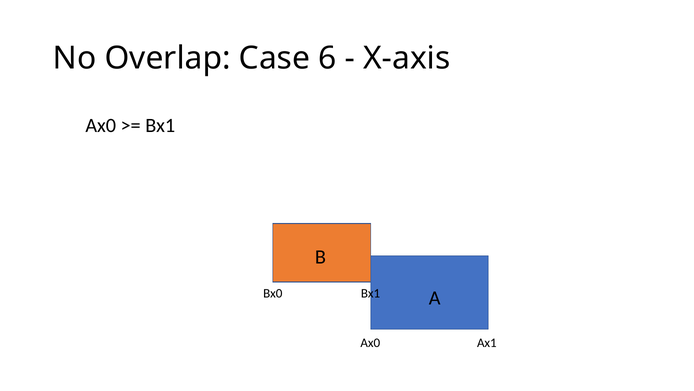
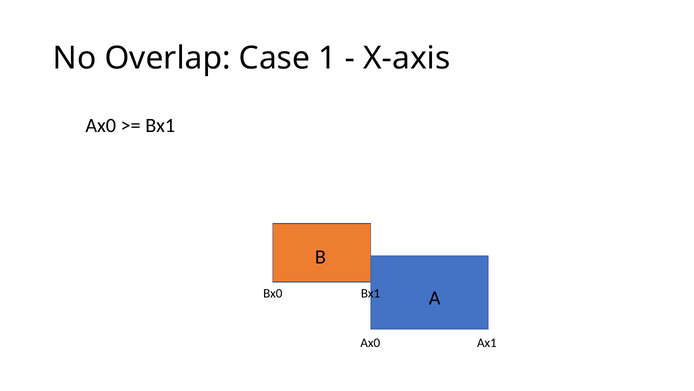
6: 6 -> 1
